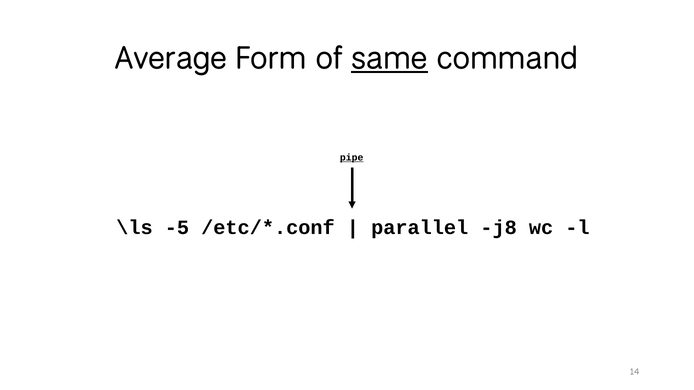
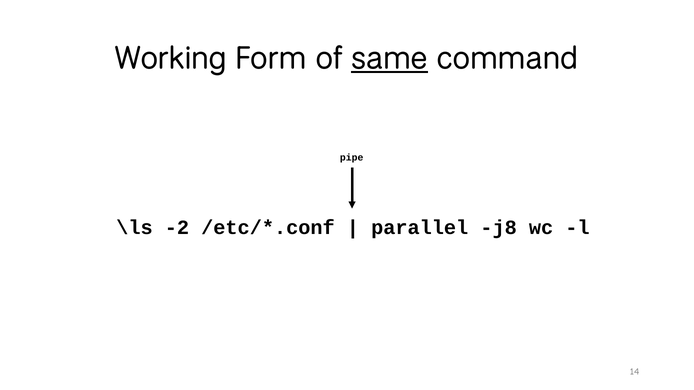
Average: Average -> Working
pipe underline: present -> none
-5: -5 -> -2
